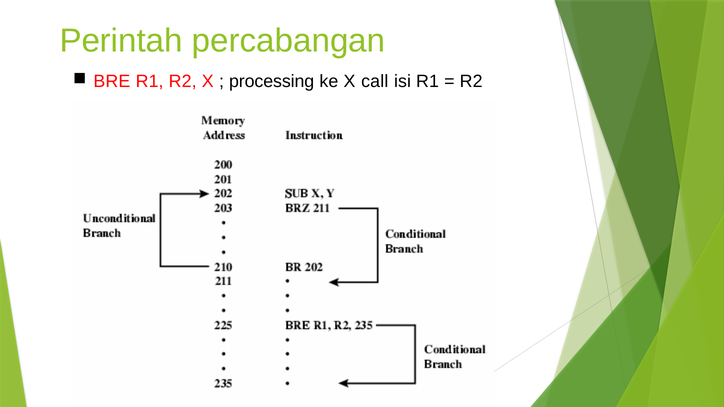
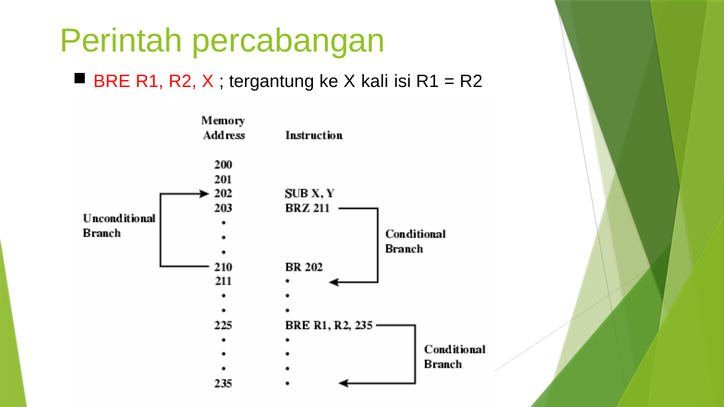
processing: processing -> tergantung
call: call -> kali
